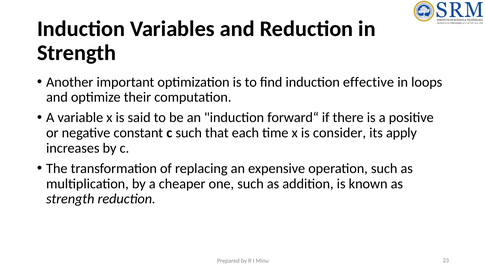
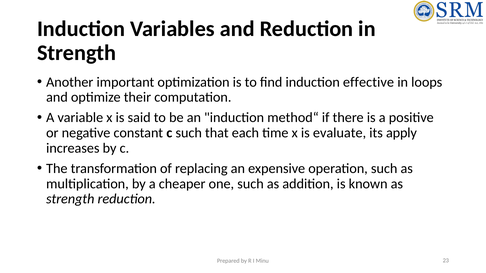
forward“: forward“ -> method“
consider: consider -> evaluate
